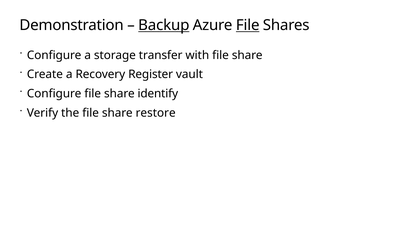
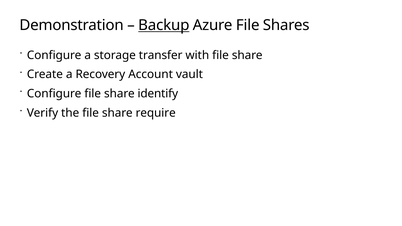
File at (248, 25) underline: present -> none
Register: Register -> Account
restore: restore -> require
